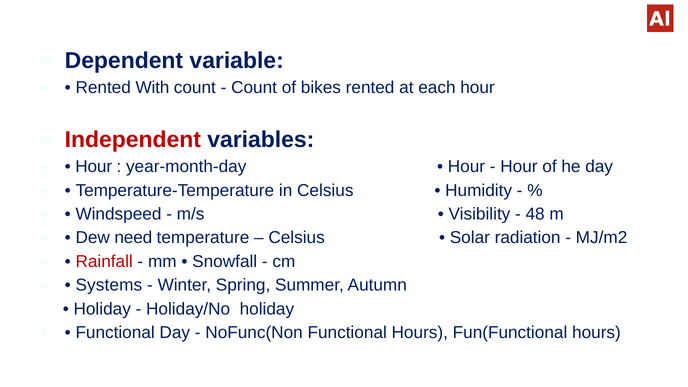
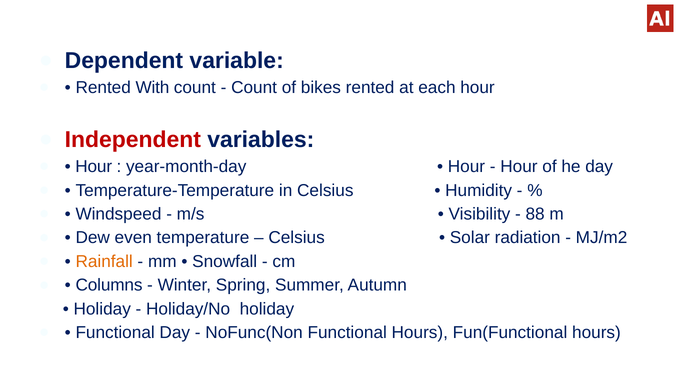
48: 48 -> 88
need: need -> even
Rainfall colour: red -> orange
Systems: Systems -> Columns
